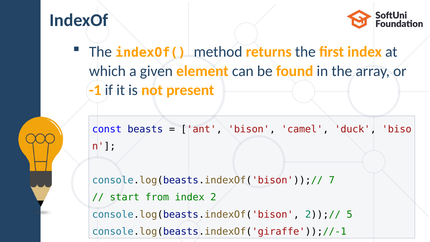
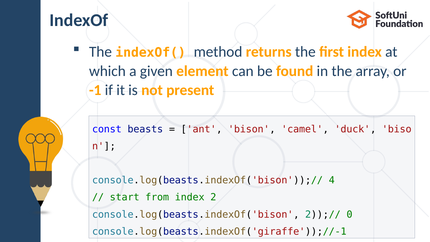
7: 7 -> 4
5: 5 -> 0
